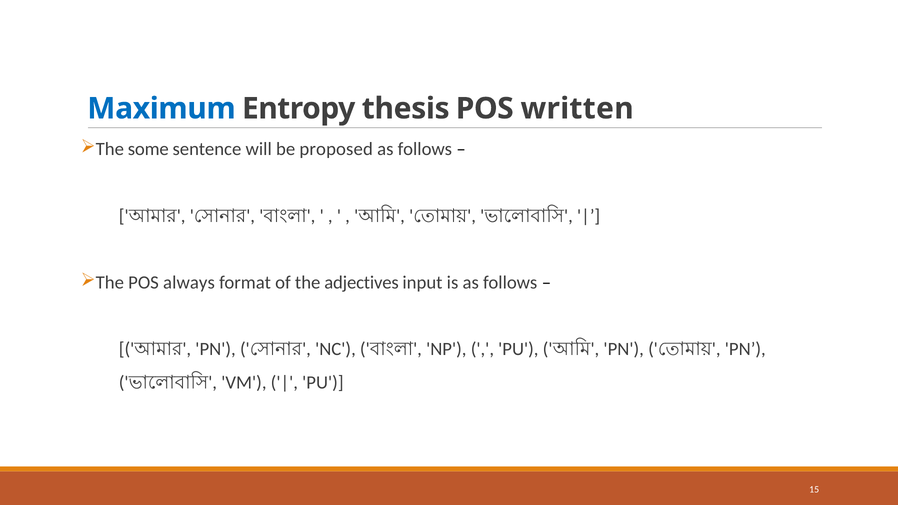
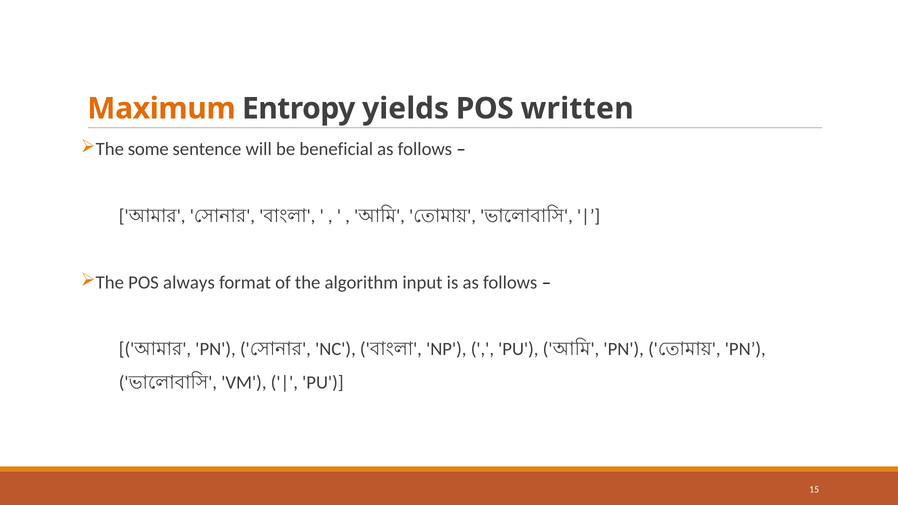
Maximum colour: blue -> orange
thesis: thesis -> yields
proposed: proposed -> beneficial
adjectives: adjectives -> algorithm
